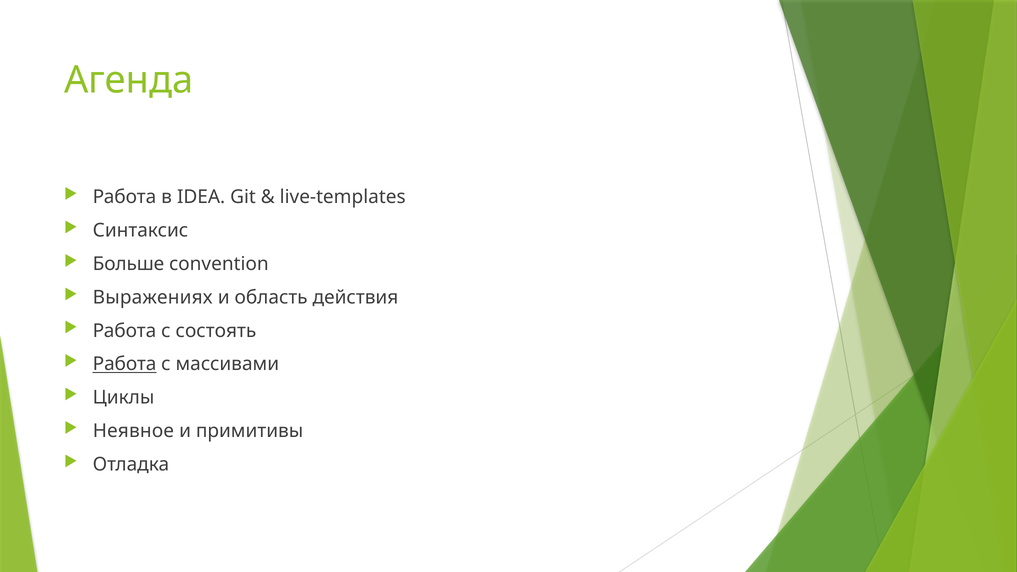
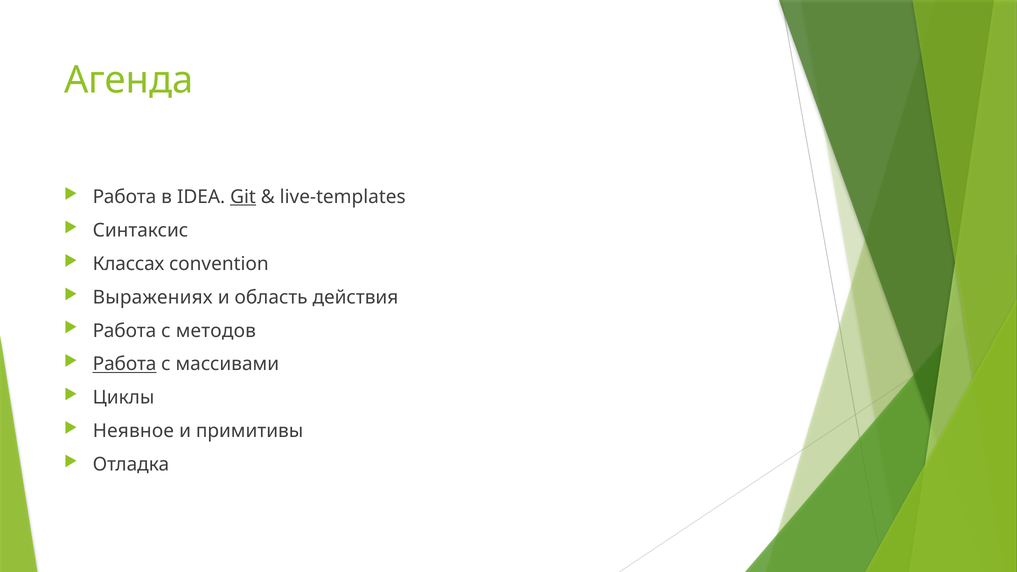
Git underline: none -> present
Больше: Больше -> Классах
состоять: состоять -> методов
